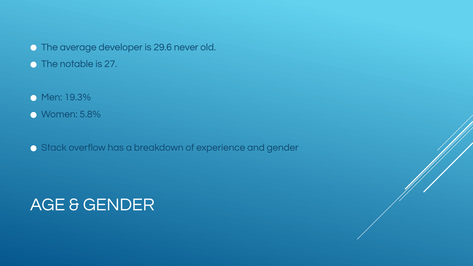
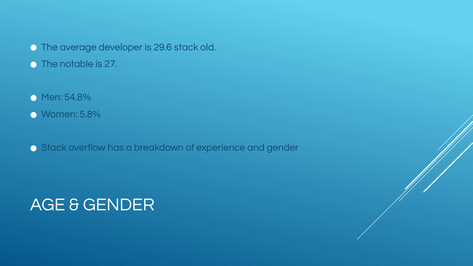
29.6 never: never -> stack
19.3%: 19.3% -> 54.8%
